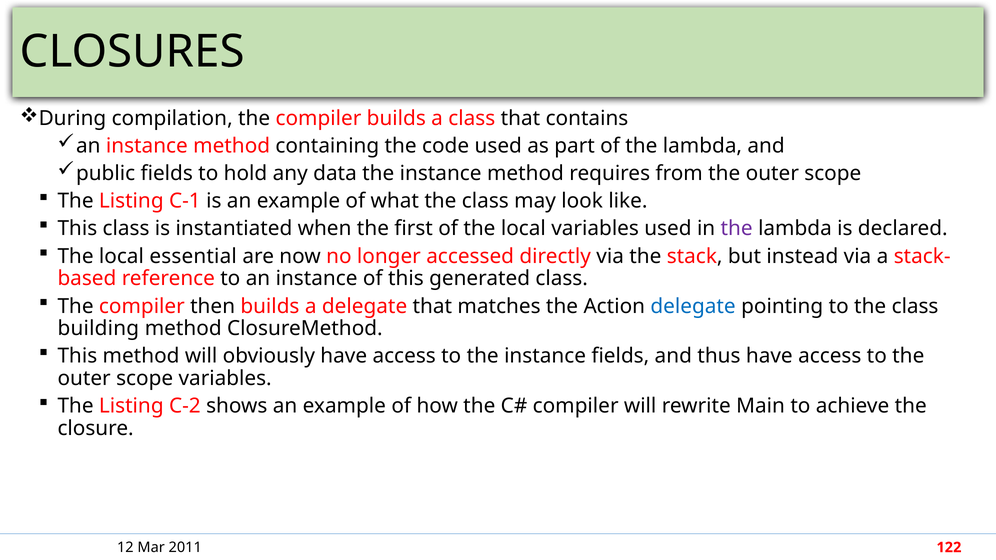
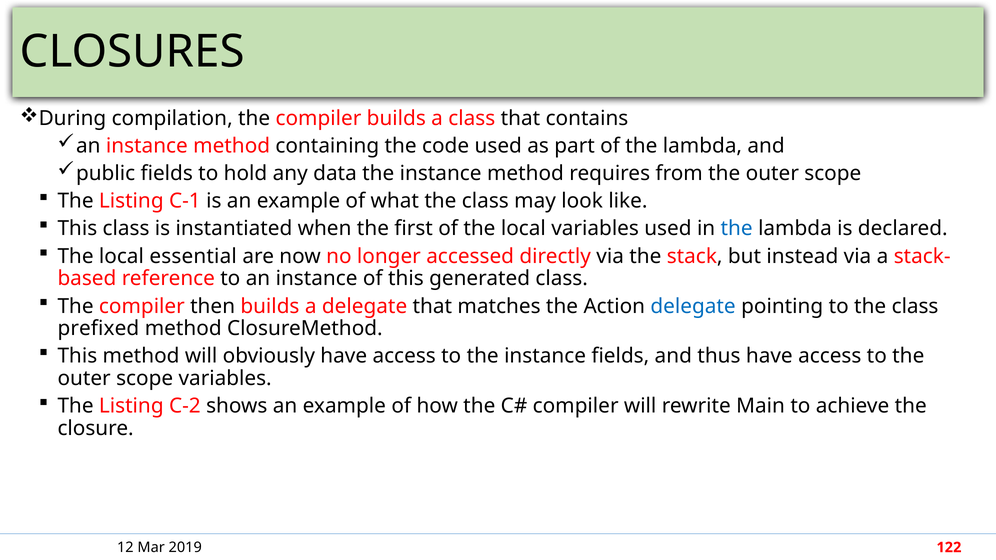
the at (737, 229) colour: purple -> blue
building: building -> prefixed
2011: 2011 -> 2019
